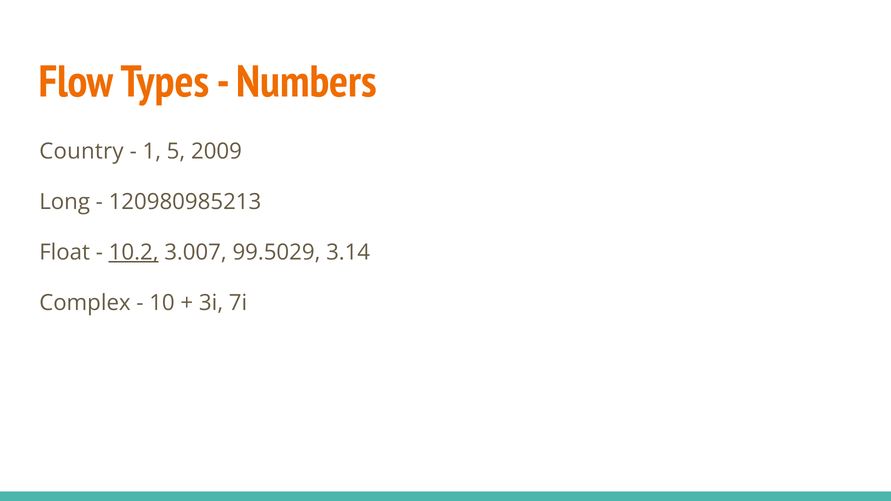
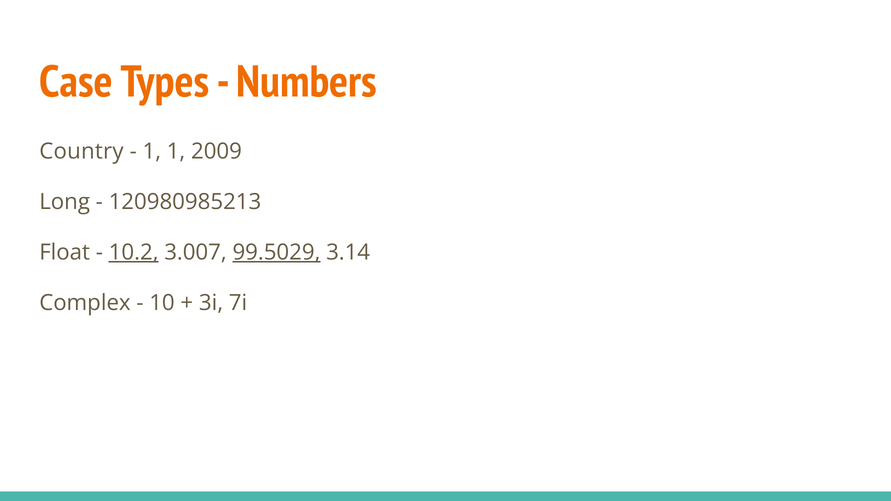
Flow: Flow -> Case
1 5: 5 -> 1
99.5029 underline: none -> present
